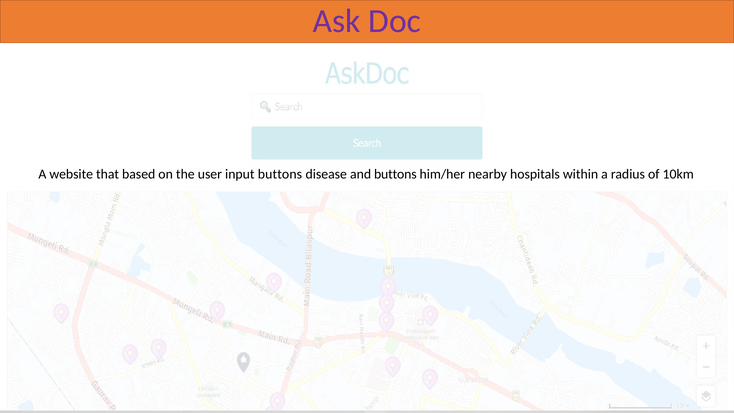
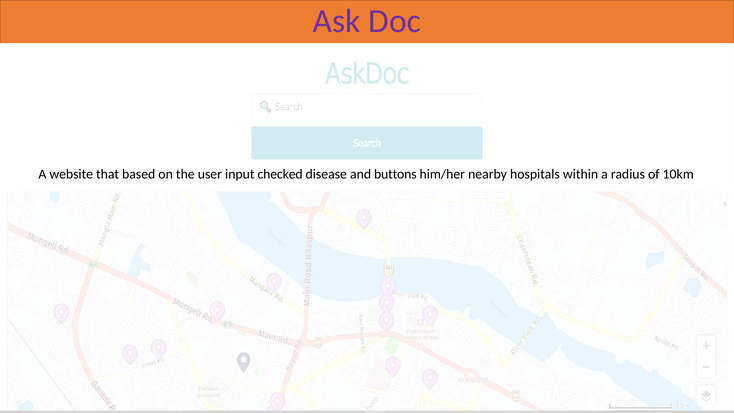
input buttons: buttons -> checked
